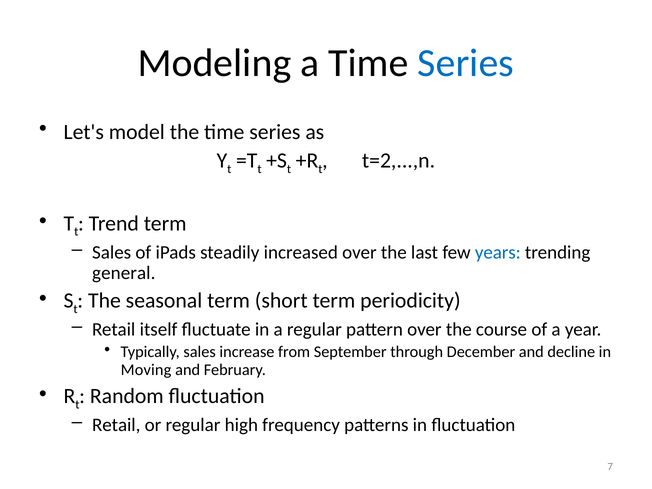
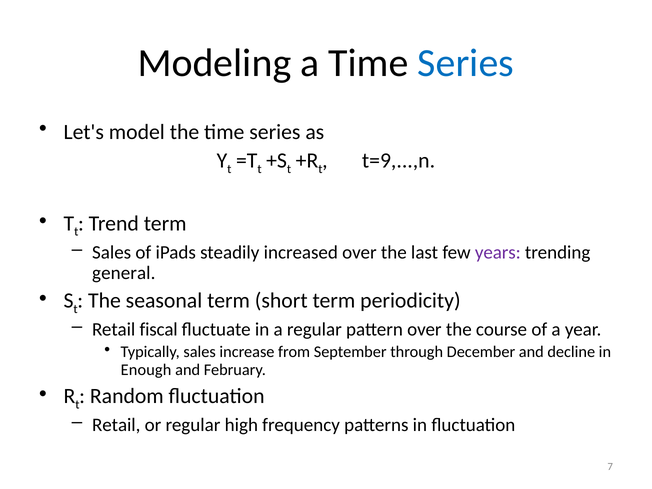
t=2,...,n: t=2,...,n -> t=9,...,n
years colour: blue -> purple
itself: itself -> fiscal
Moving: Moving -> Enough
